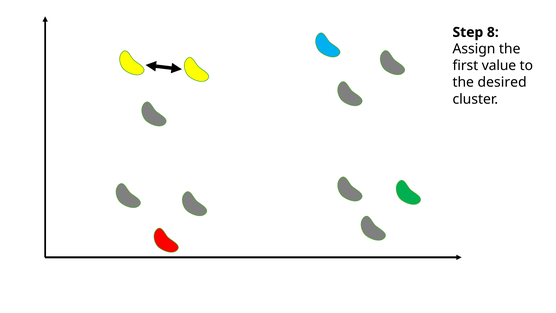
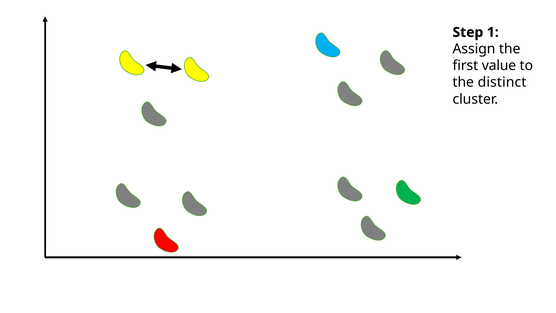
8: 8 -> 1
desired: desired -> distinct
